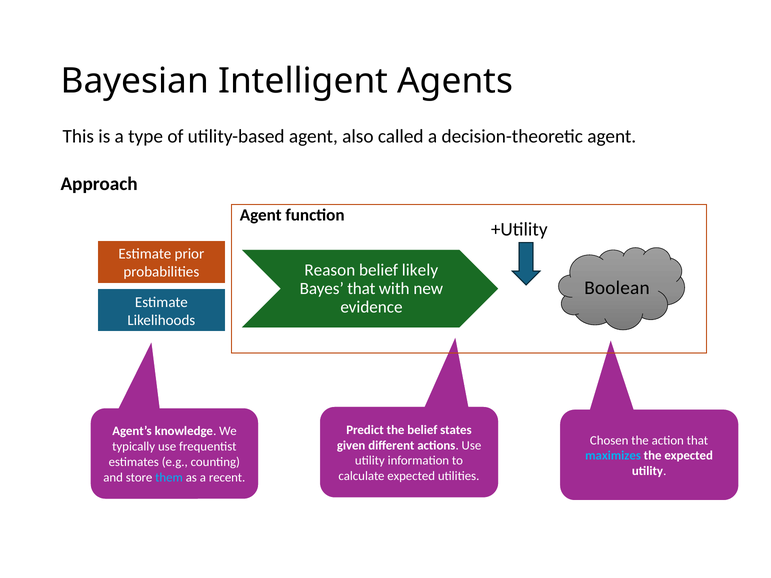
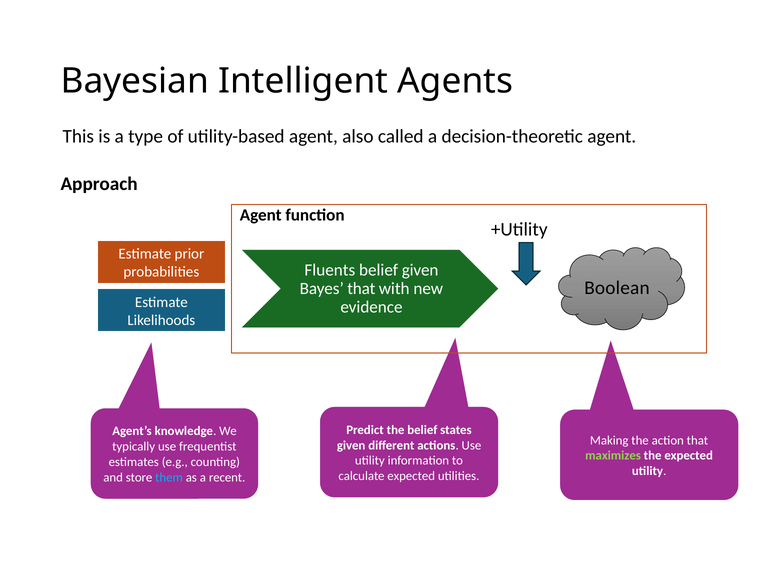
Reason: Reason -> Fluents
belief likely: likely -> given
Chosen: Chosen -> Making
maximizes colour: light blue -> light green
